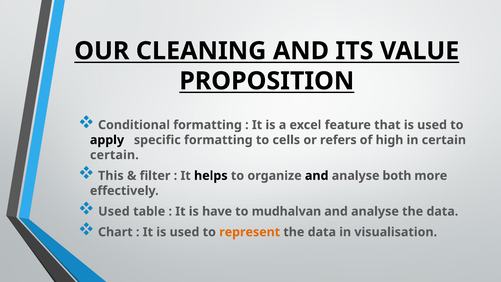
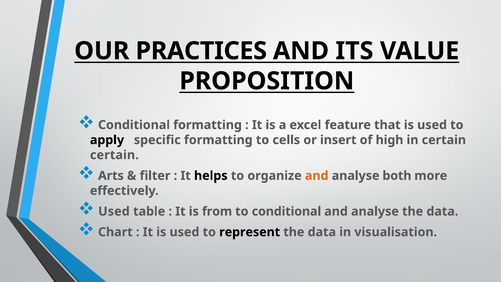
CLEANING: CLEANING -> PRACTICES
refers: refers -> insert
This: This -> Arts
and at (317, 176) colour: black -> orange
have: have -> from
to mudhalvan: mudhalvan -> conditional
represent colour: orange -> black
